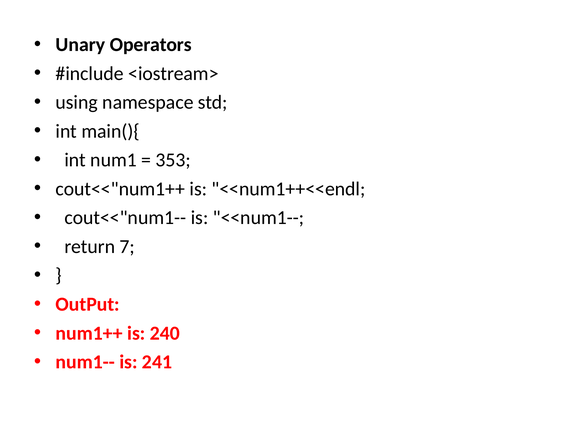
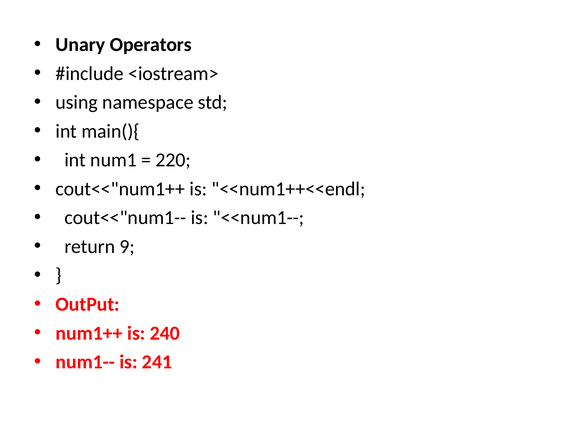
353: 353 -> 220
7: 7 -> 9
